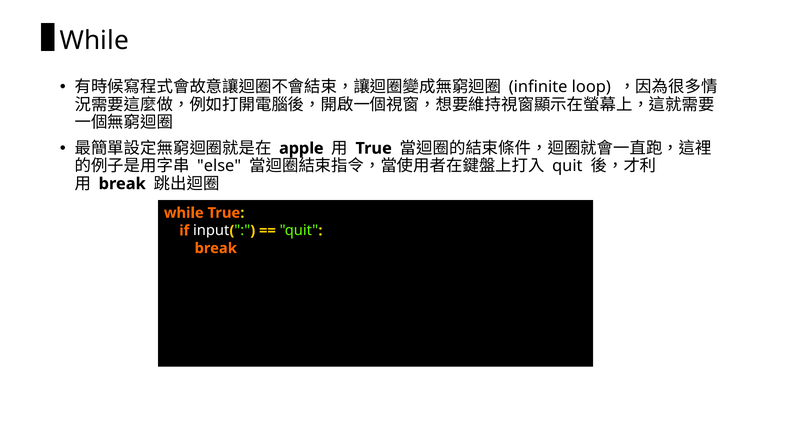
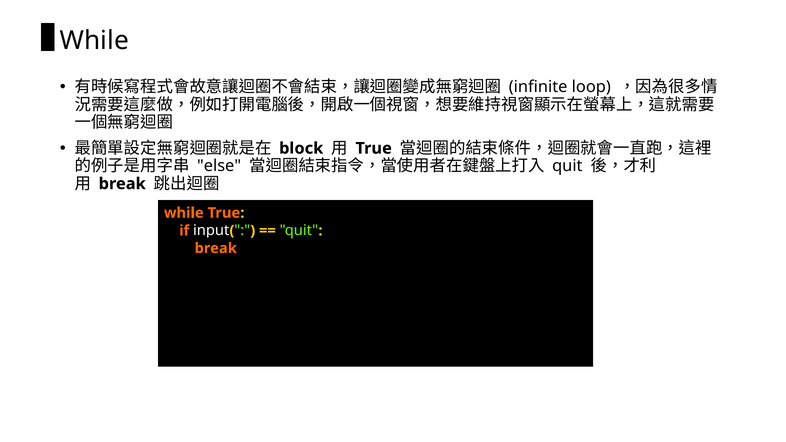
apple: apple -> block
